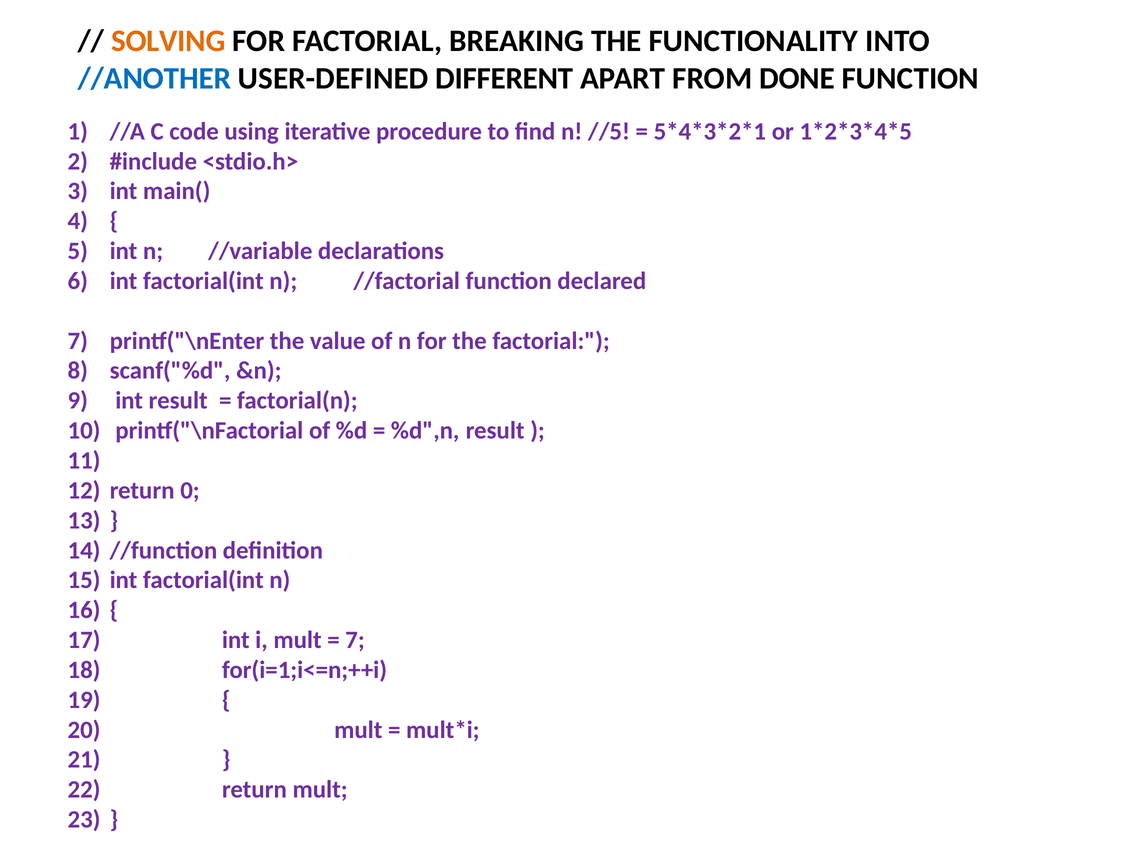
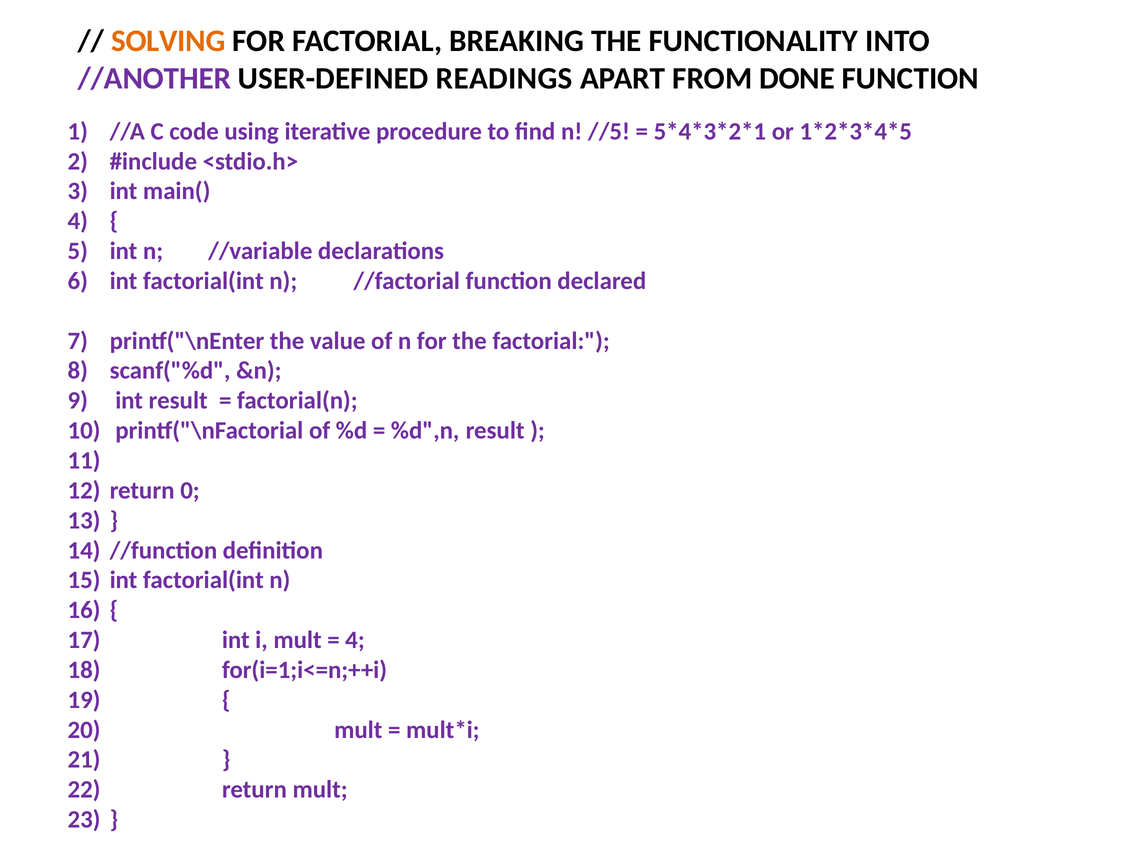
//ANOTHER colour: blue -> purple
DIFFERENT: DIFFERENT -> READINGS
7 at (355, 640): 7 -> 4
